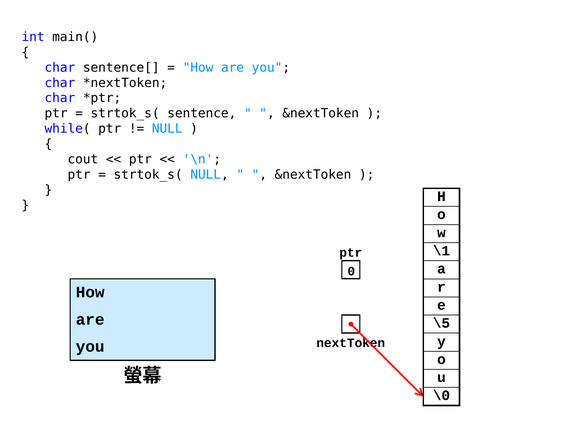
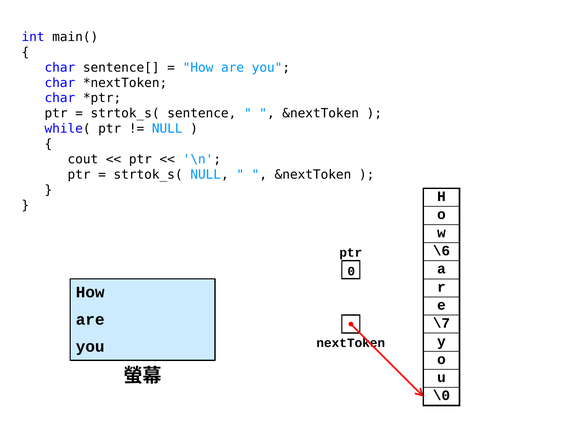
\1: \1 -> \6
\5: \5 -> \7
